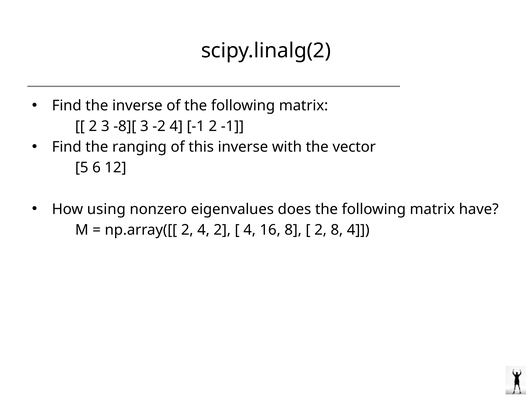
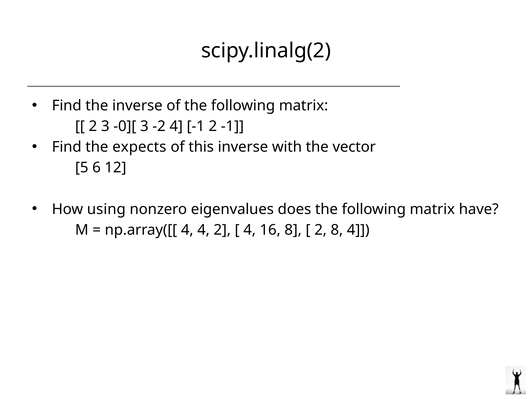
-8][: -8][ -> -0][
ranging: ranging -> expects
np.array([[ 2: 2 -> 4
